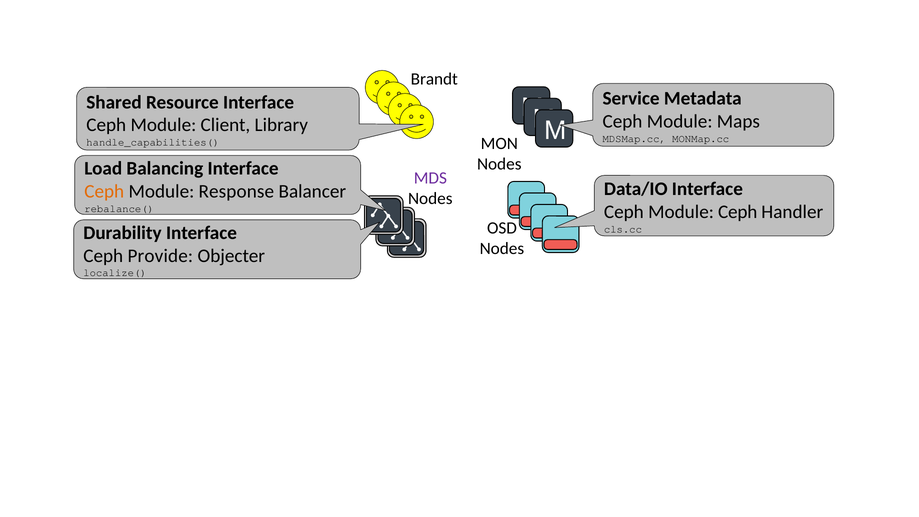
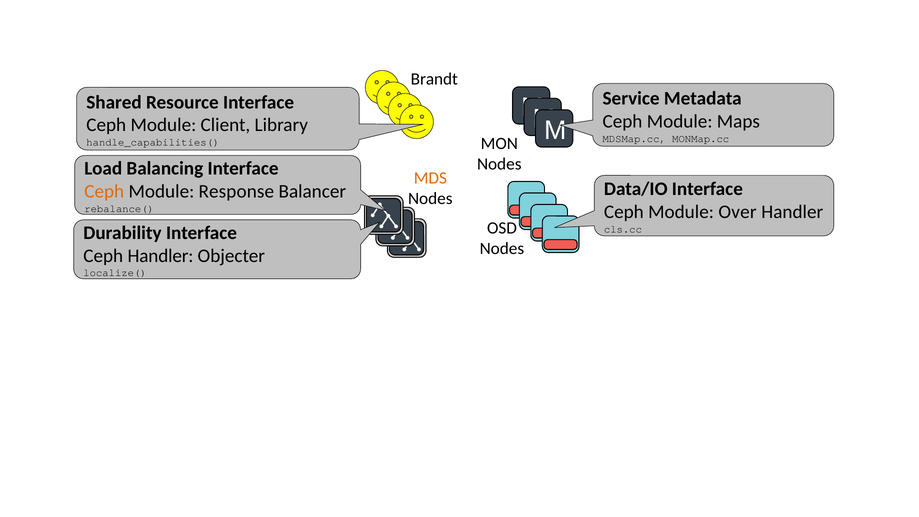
MDS colour: purple -> orange
Module Ceph: Ceph -> Over
Ceph Provide: Provide -> Handler
